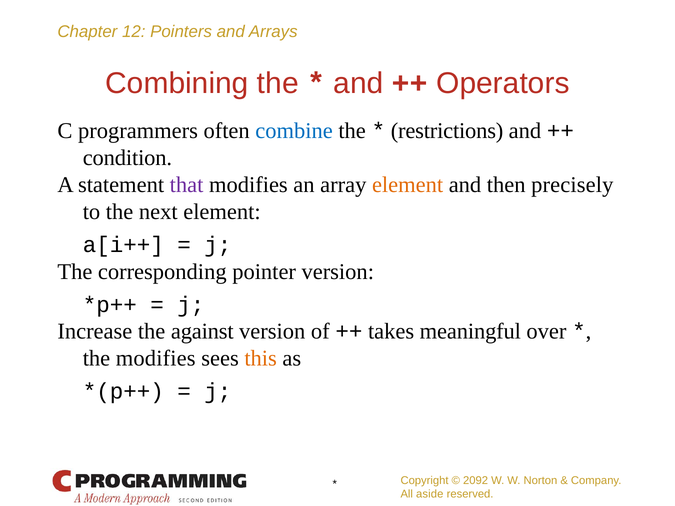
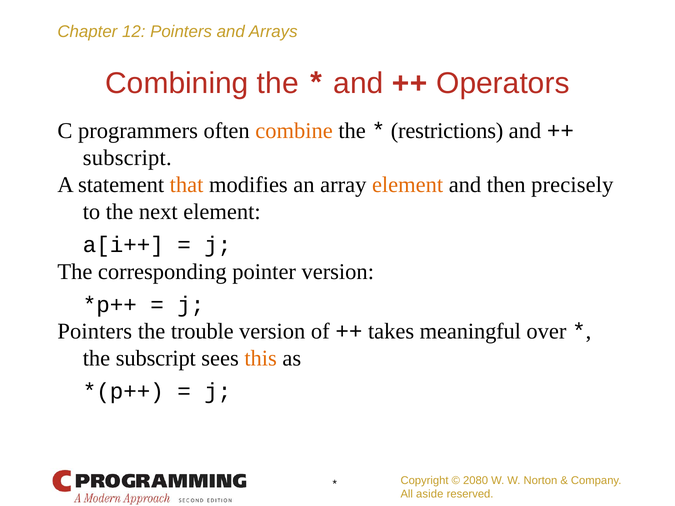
combine colour: blue -> orange
condition at (127, 158): condition -> subscript
that colour: purple -> orange
Increase at (95, 332): Increase -> Pointers
against: against -> trouble
the modifies: modifies -> subscript
2092: 2092 -> 2080
